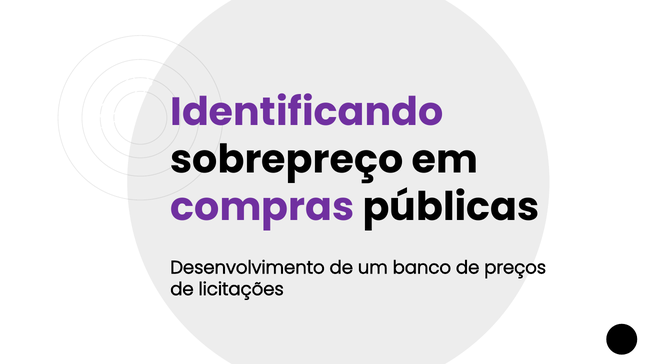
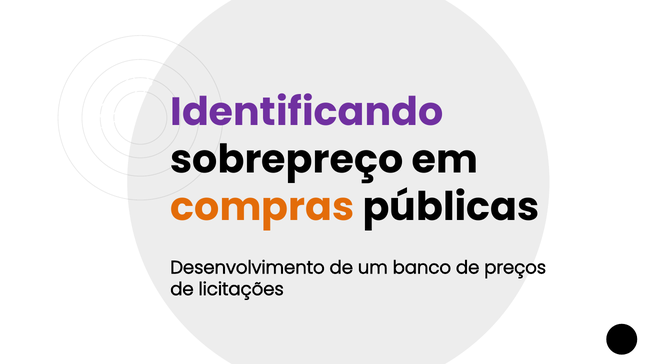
compras colour: purple -> orange
